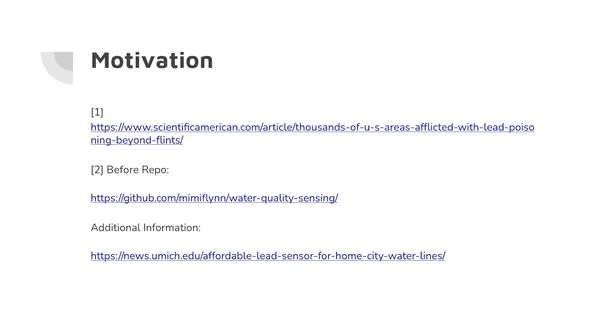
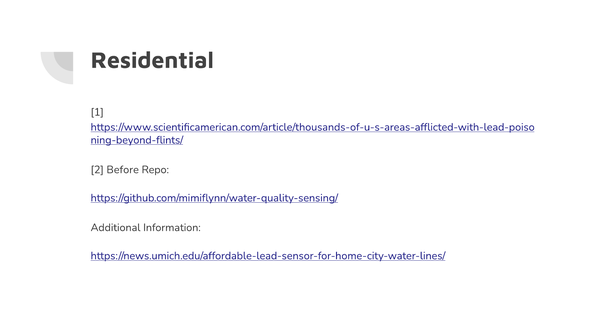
Motivation: Motivation -> Residential
